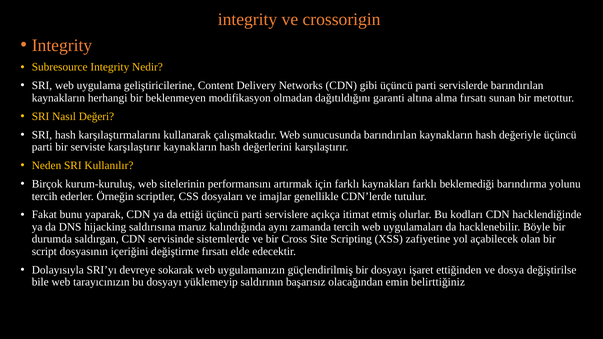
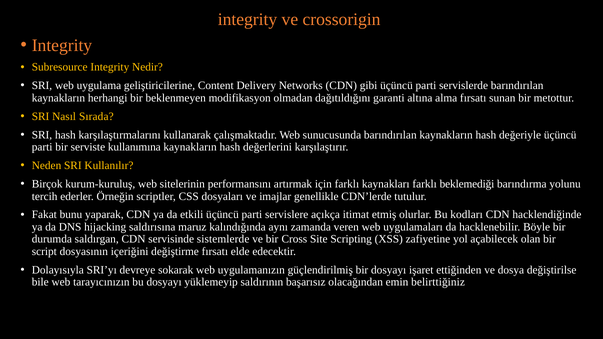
Değeri: Değeri -> Sırada
serviste karşılaştırır: karşılaştırır -> kullanımına
ettiği: ettiği -> etkili
zamanda tercih: tercih -> veren
